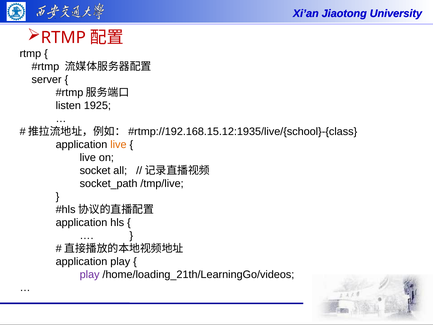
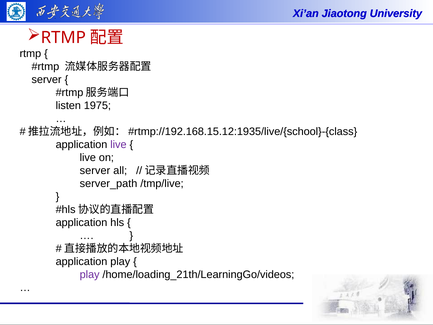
1925: 1925 -> 1975
live at (118, 145) colour: orange -> purple
socket at (95, 171): socket -> server
socket_path: socket_path -> server_path
